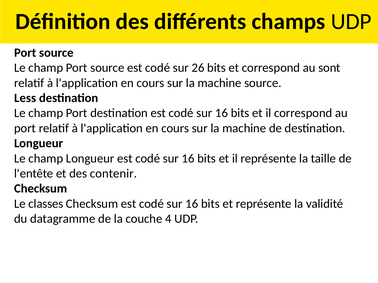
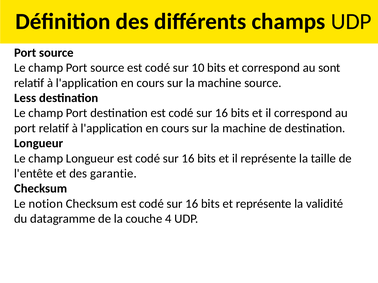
26: 26 -> 10
contenir: contenir -> garantie
classes: classes -> notion
